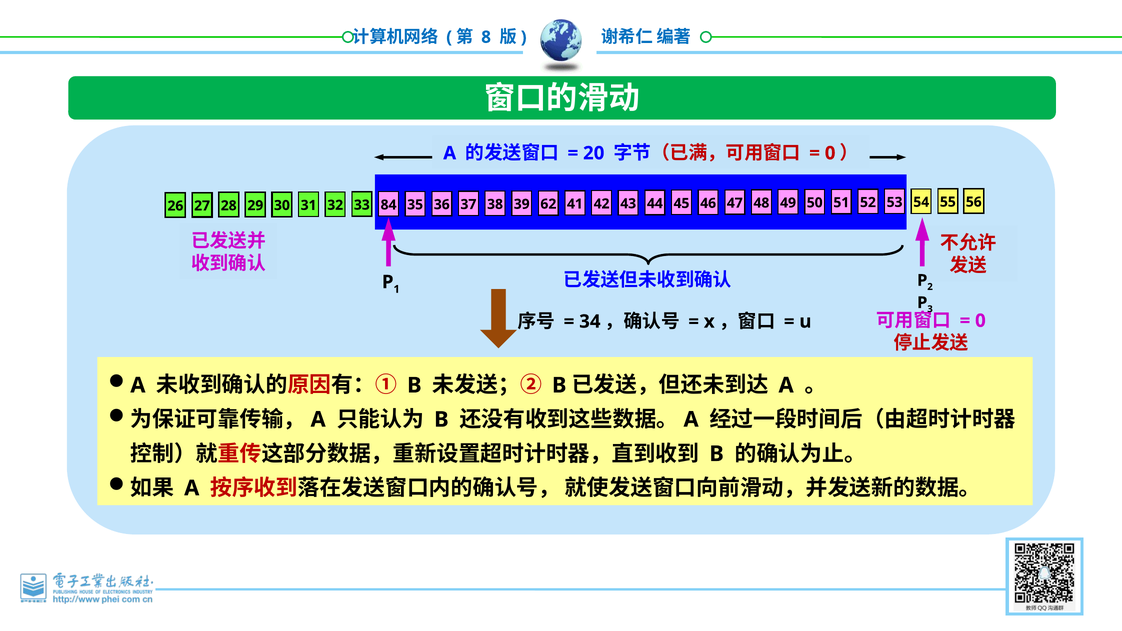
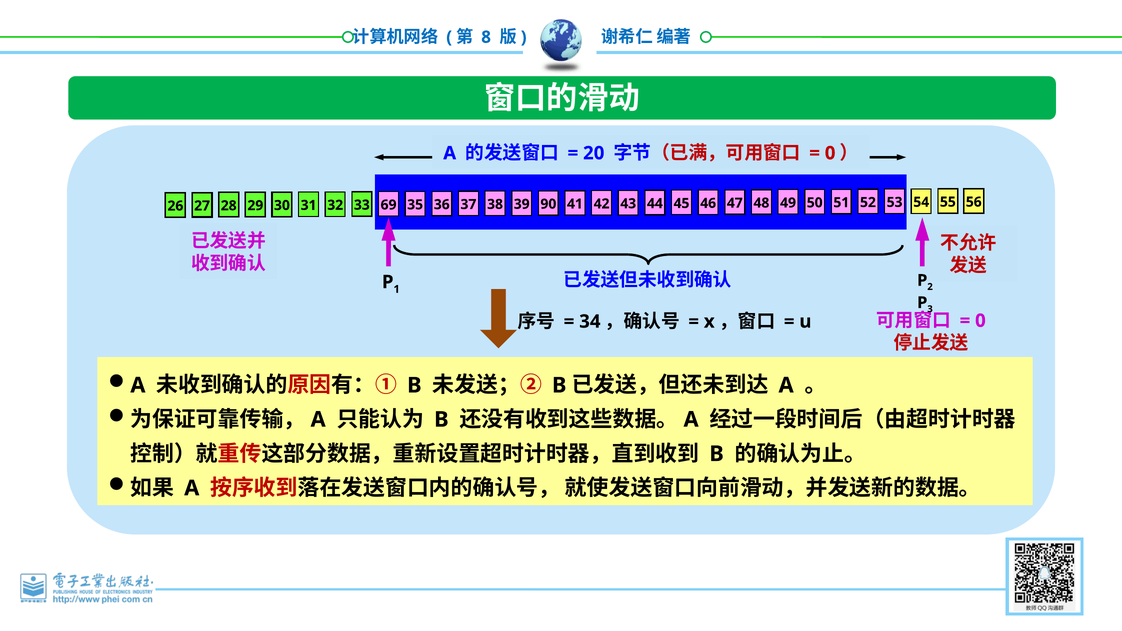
84: 84 -> 69
62: 62 -> 90
